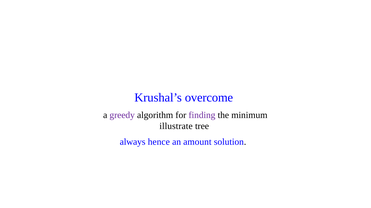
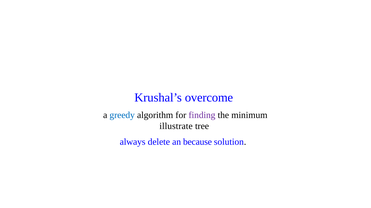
greedy colour: purple -> blue
hence: hence -> delete
amount: amount -> because
